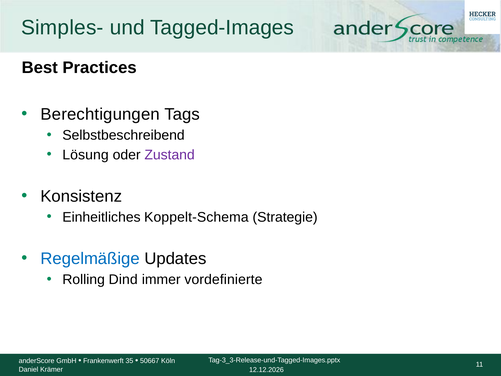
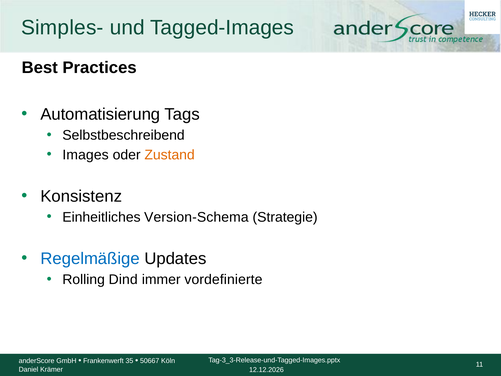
Berechtigungen: Berechtigungen -> Automatisierung
Lösung: Lösung -> Images
Zustand colour: purple -> orange
Koppelt-Schema: Koppelt-Schema -> Version-Schema
